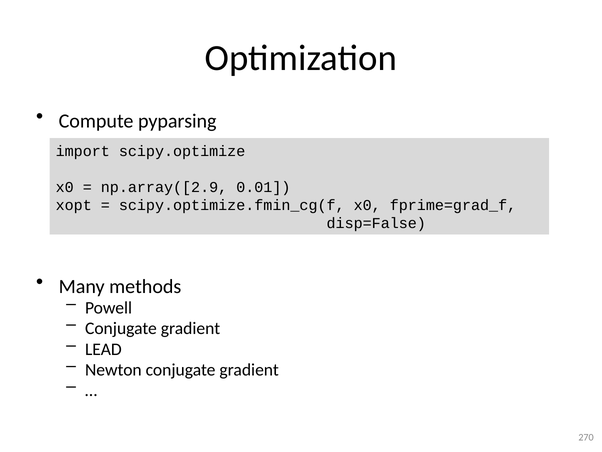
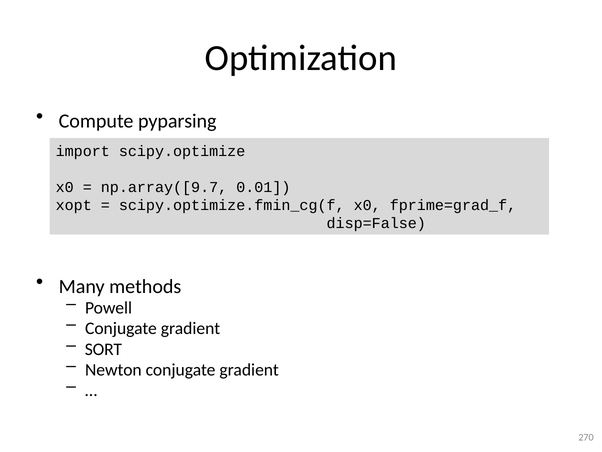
np.array([2.9: np.array([2.9 -> np.array([9.7
LEAD: LEAD -> SORT
